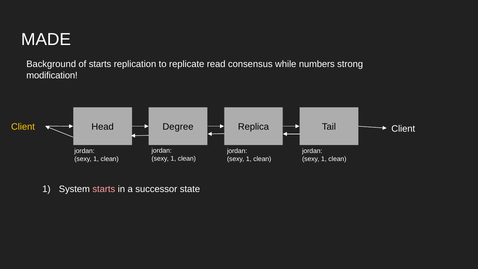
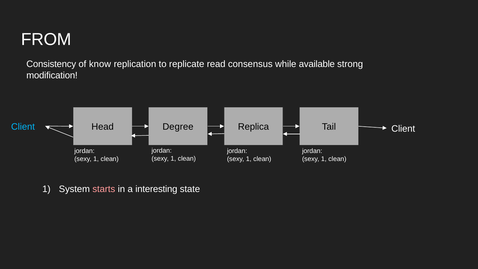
MADE: MADE -> FROM
Background: Background -> Consistency
of starts: starts -> know
numbers: numbers -> available
Client at (23, 127) colour: yellow -> light blue
successor: successor -> interesting
